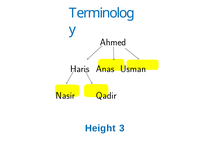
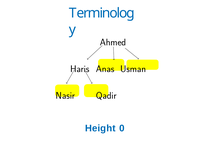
3: 3 -> 0
